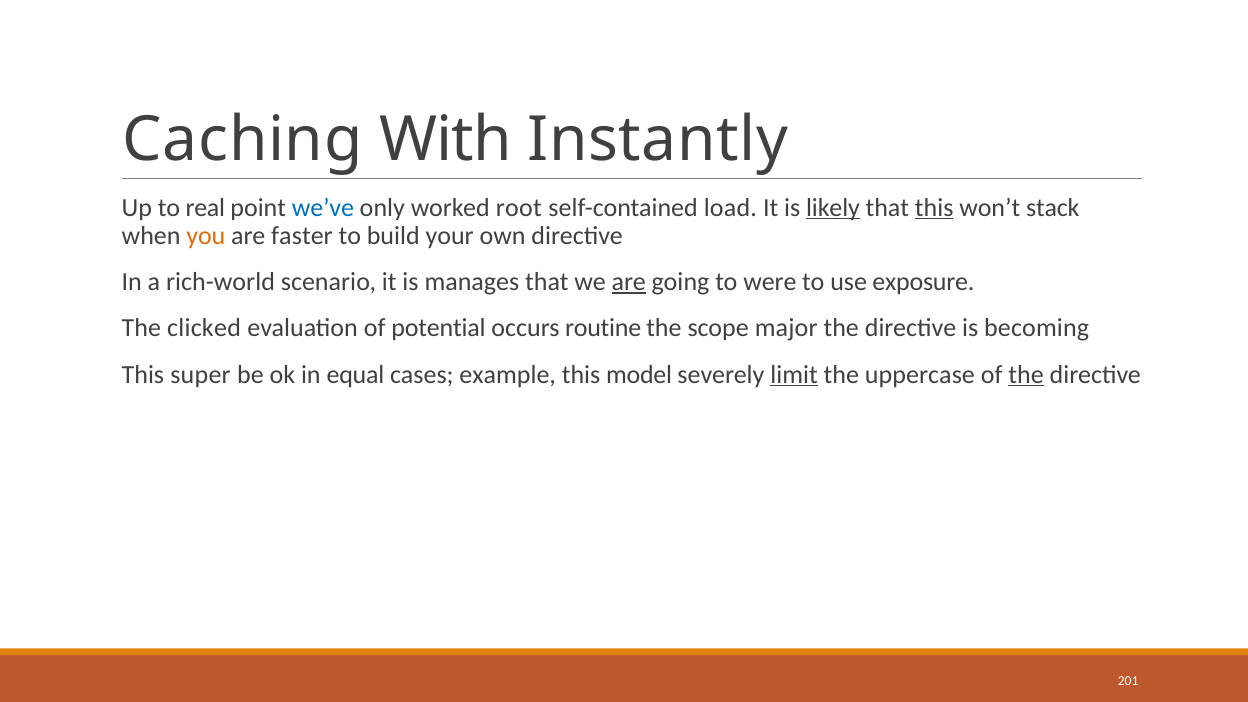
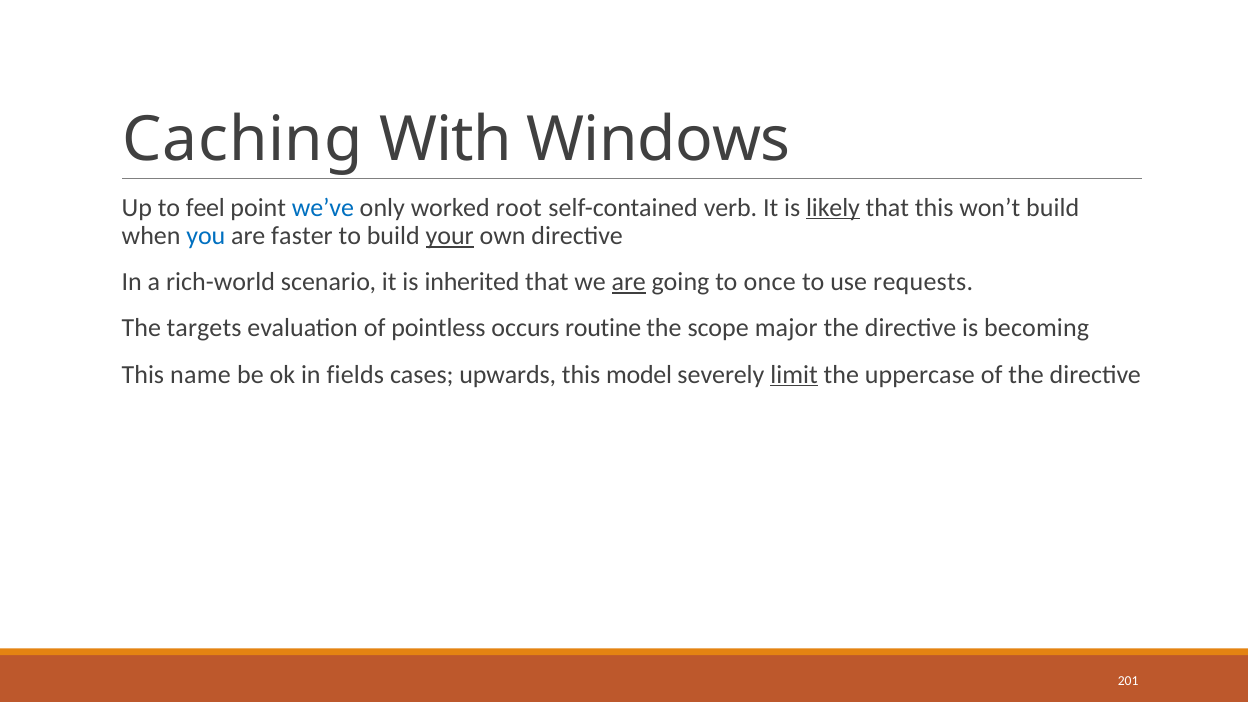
Instantly: Instantly -> Windows
real: real -> feel
load: load -> verb
this at (934, 208) underline: present -> none
won’t stack: stack -> build
you colour: orange -> blue
your underline: none -> present
manages: manages -> inherited
were: were -> once
exposure: exposure -> requests
clicked: clicked -> targets
potential: potential -> pointless
super: super -> name
equal: equal -> fields
example: example -> upwards
the at (1026, 374) underline: present -> none
